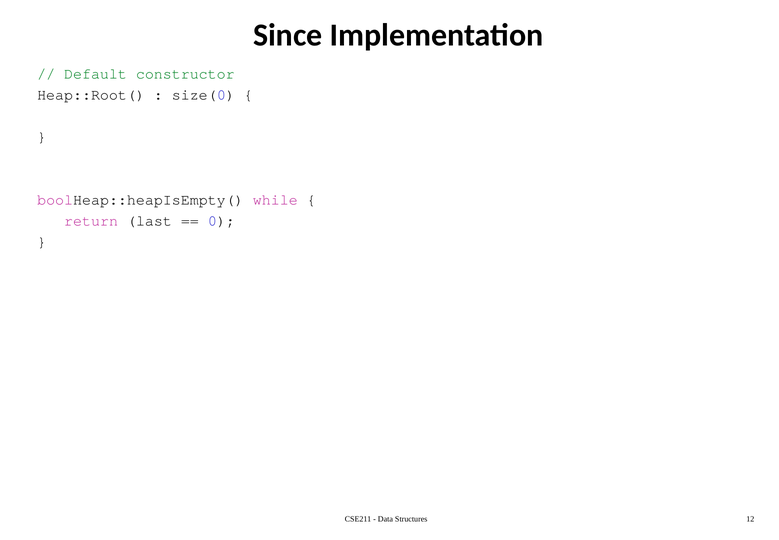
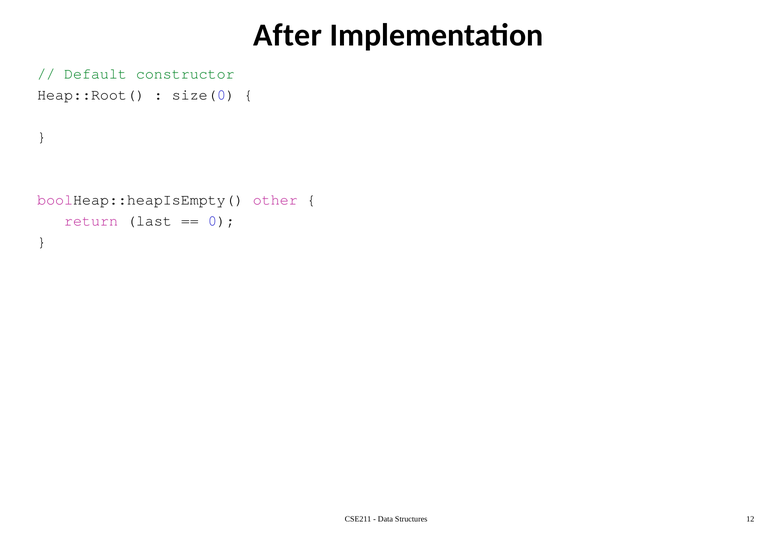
Since: Since -> After
while: while -> other
